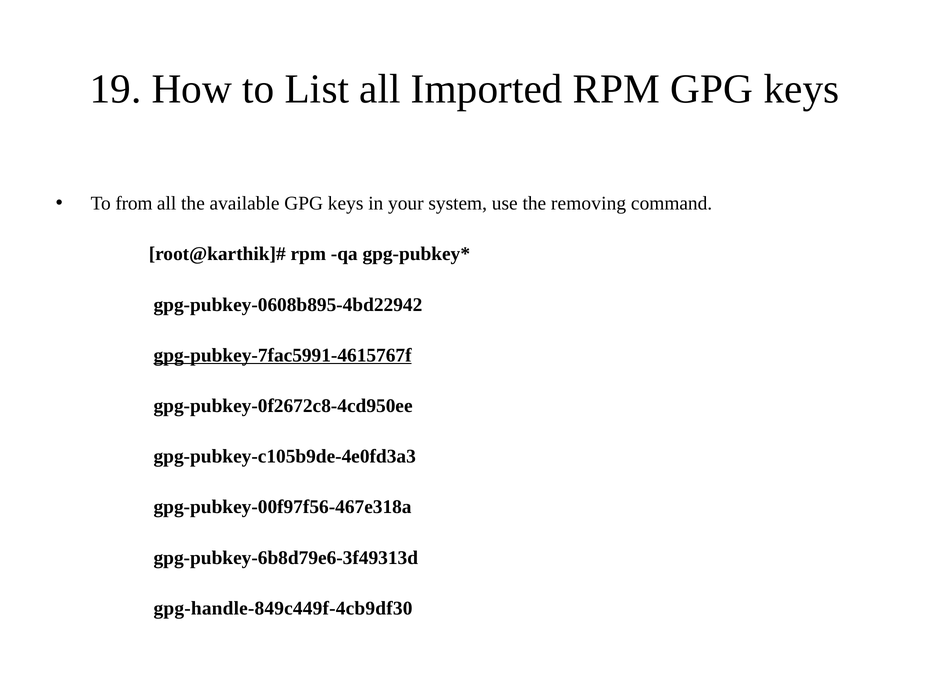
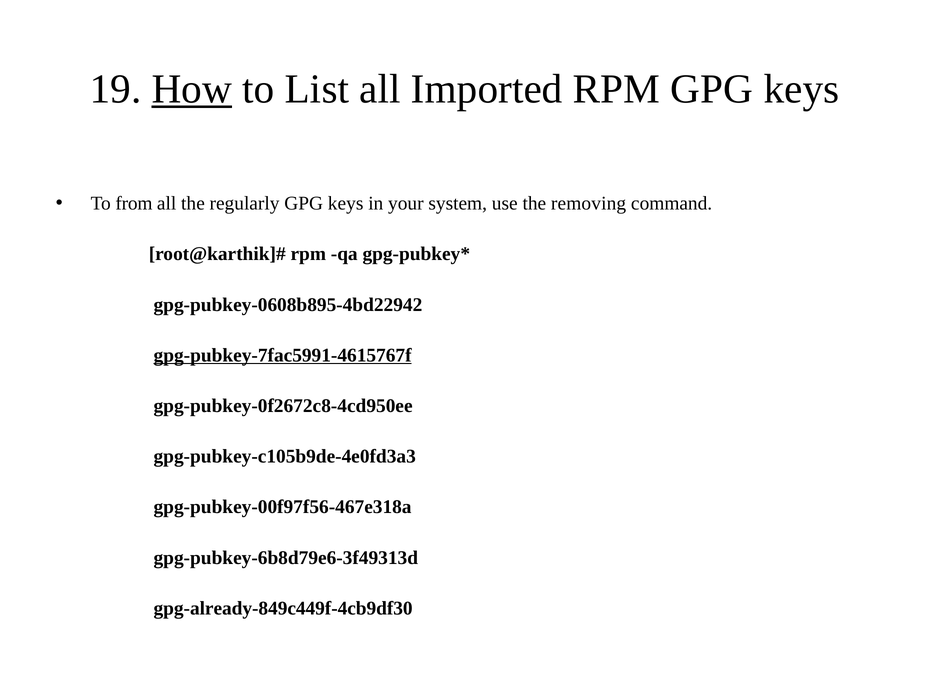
How underline: none -> present
available: available -> regularly
gpg-handle-849c449f-4cb9df30: gpg-handle-849c449f-4cb9df30 -> gpg-already-849c449f-4cb9df30
